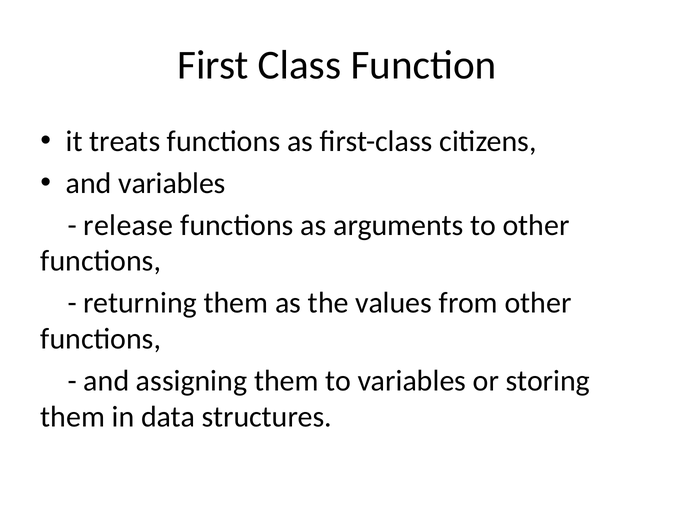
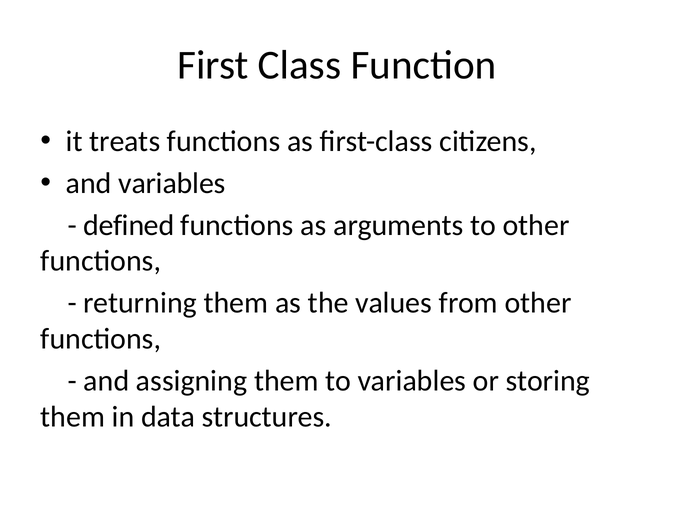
release: release -> defined
